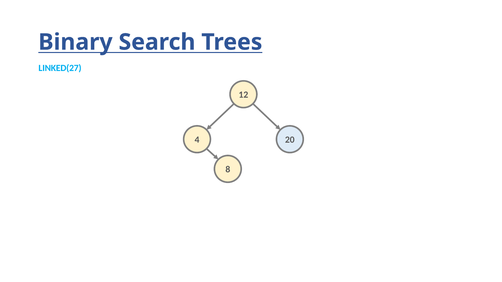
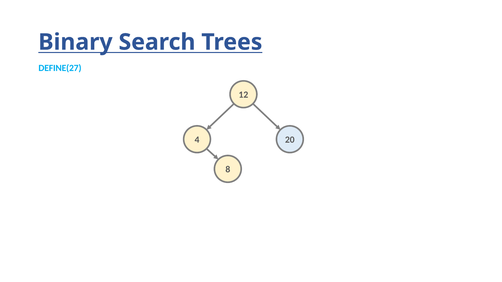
LINKED(27: LINKED(27 -> DEFINE(27
